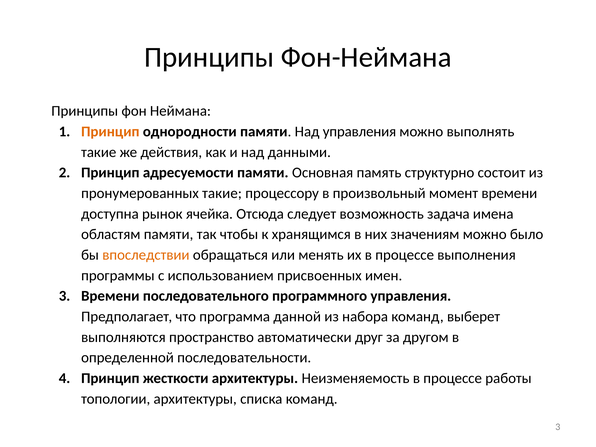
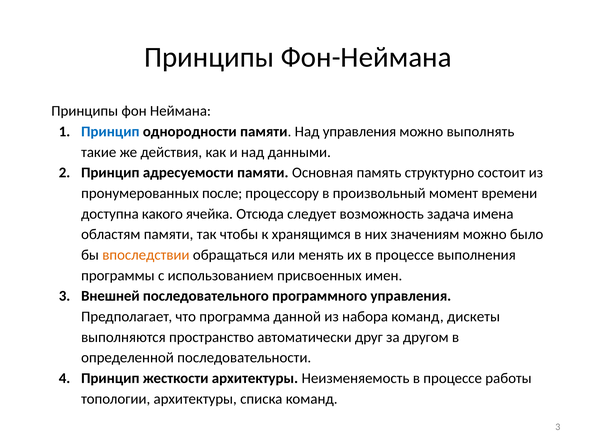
Принцип at (110, 132) colour: orange -> blue
пронумерованных такие: такие -> после
рынок: рынок -> какого
Времени at (110, 296): Времени -> Внешней
выберет: выберет -> дискеты
